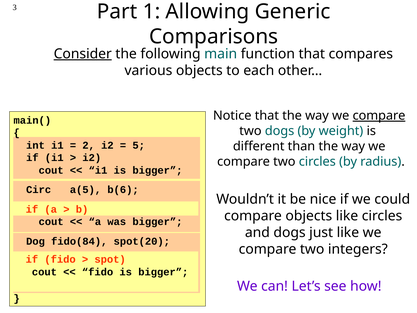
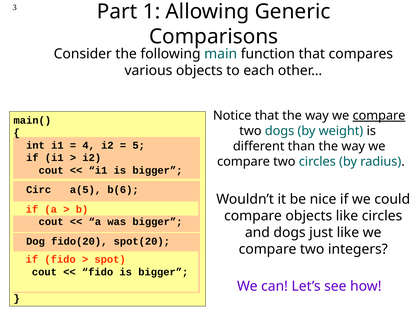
Consider underline: present -> none
2: 2 -> 4
fido(84: fido(84 -> fido(20
